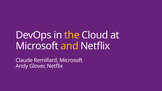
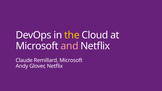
and colour: yellow -> pink
